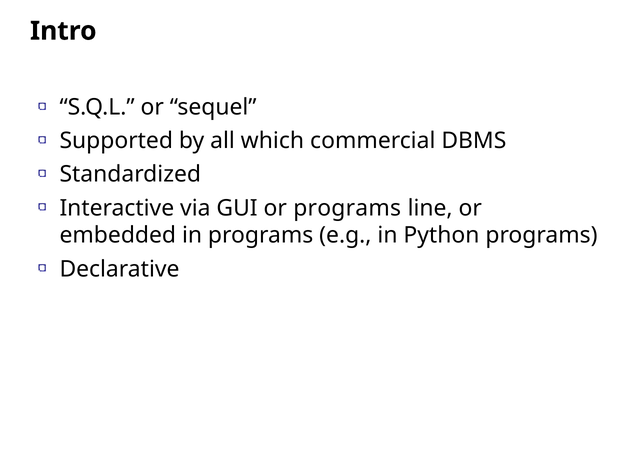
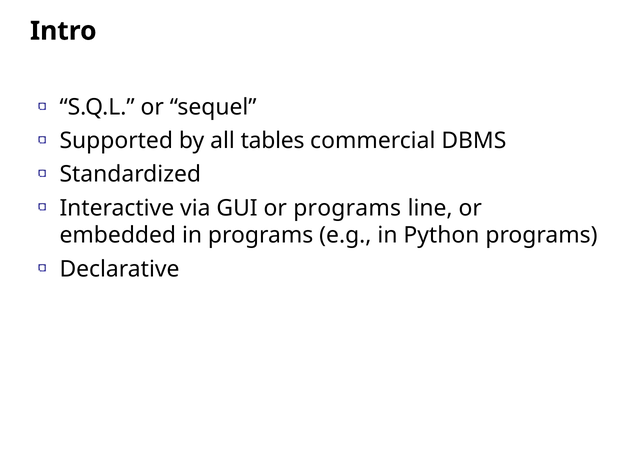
which: which -> tables
